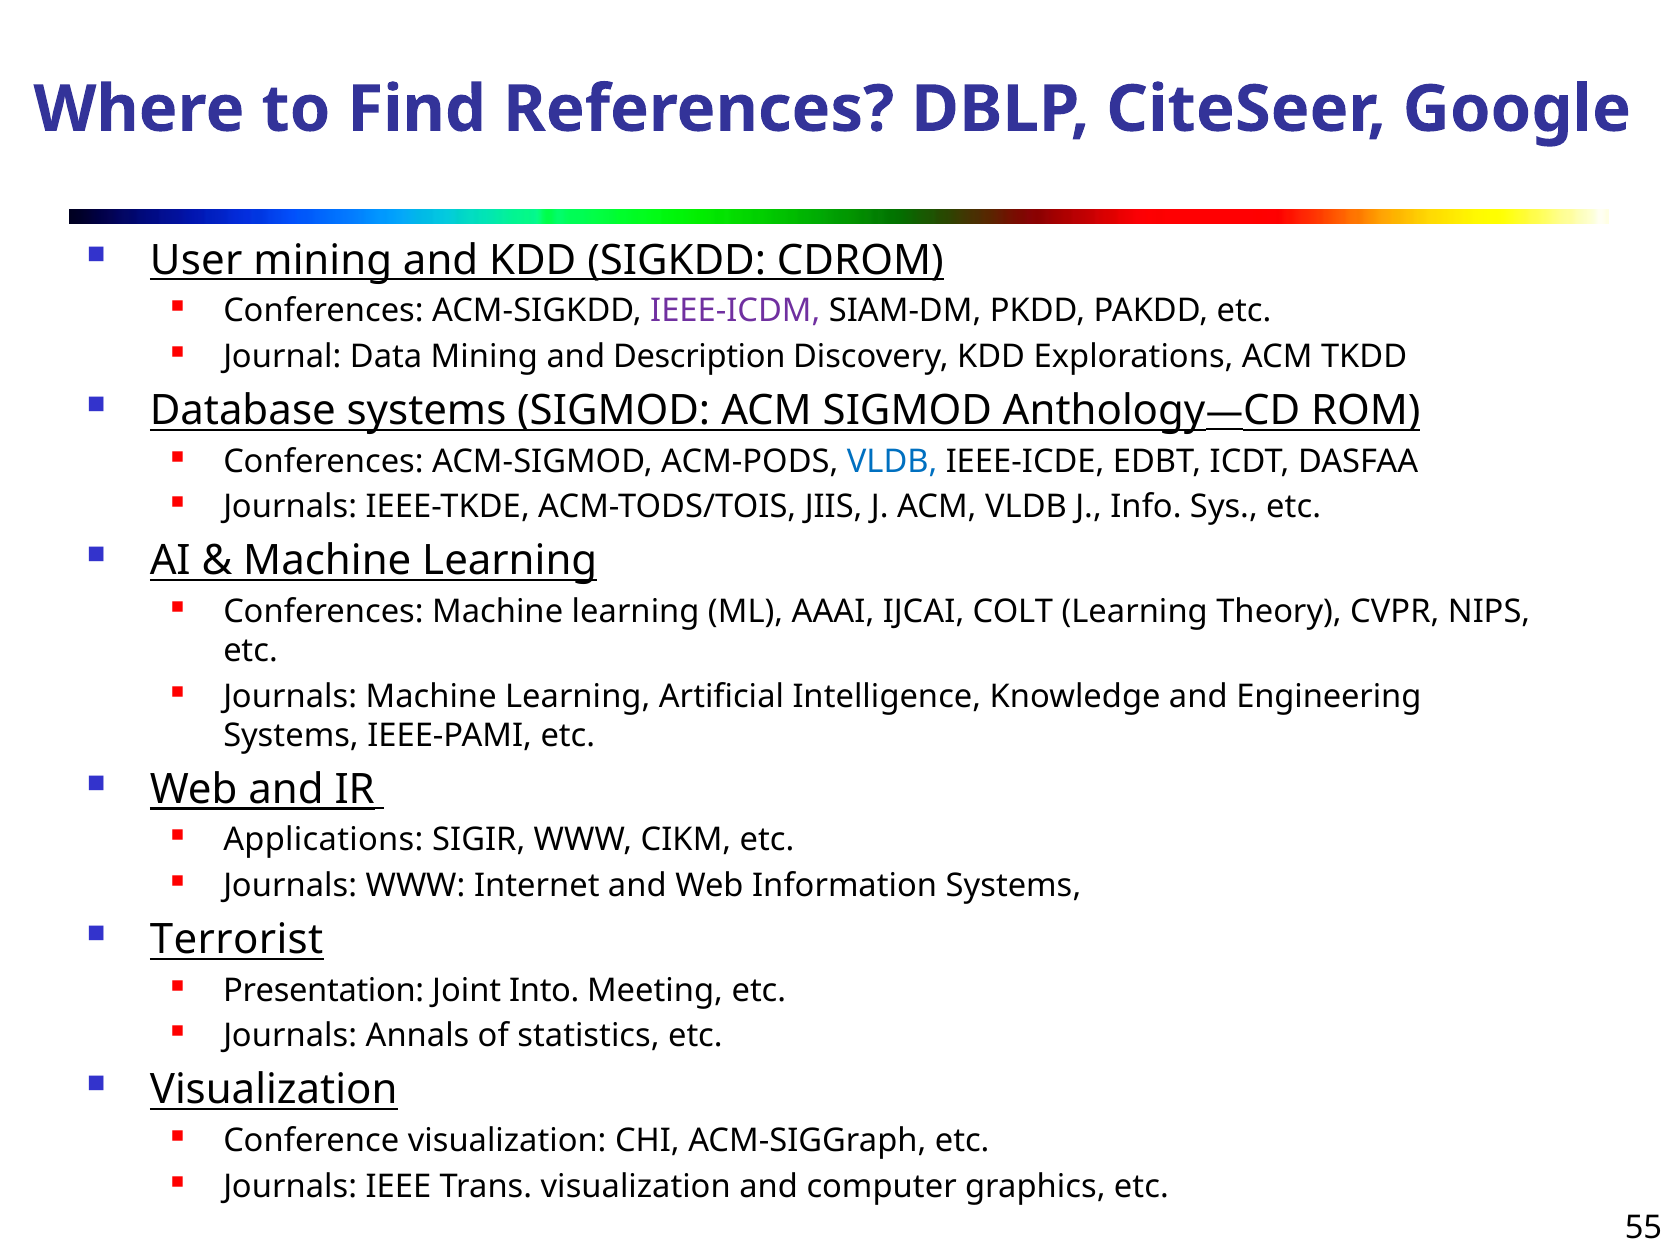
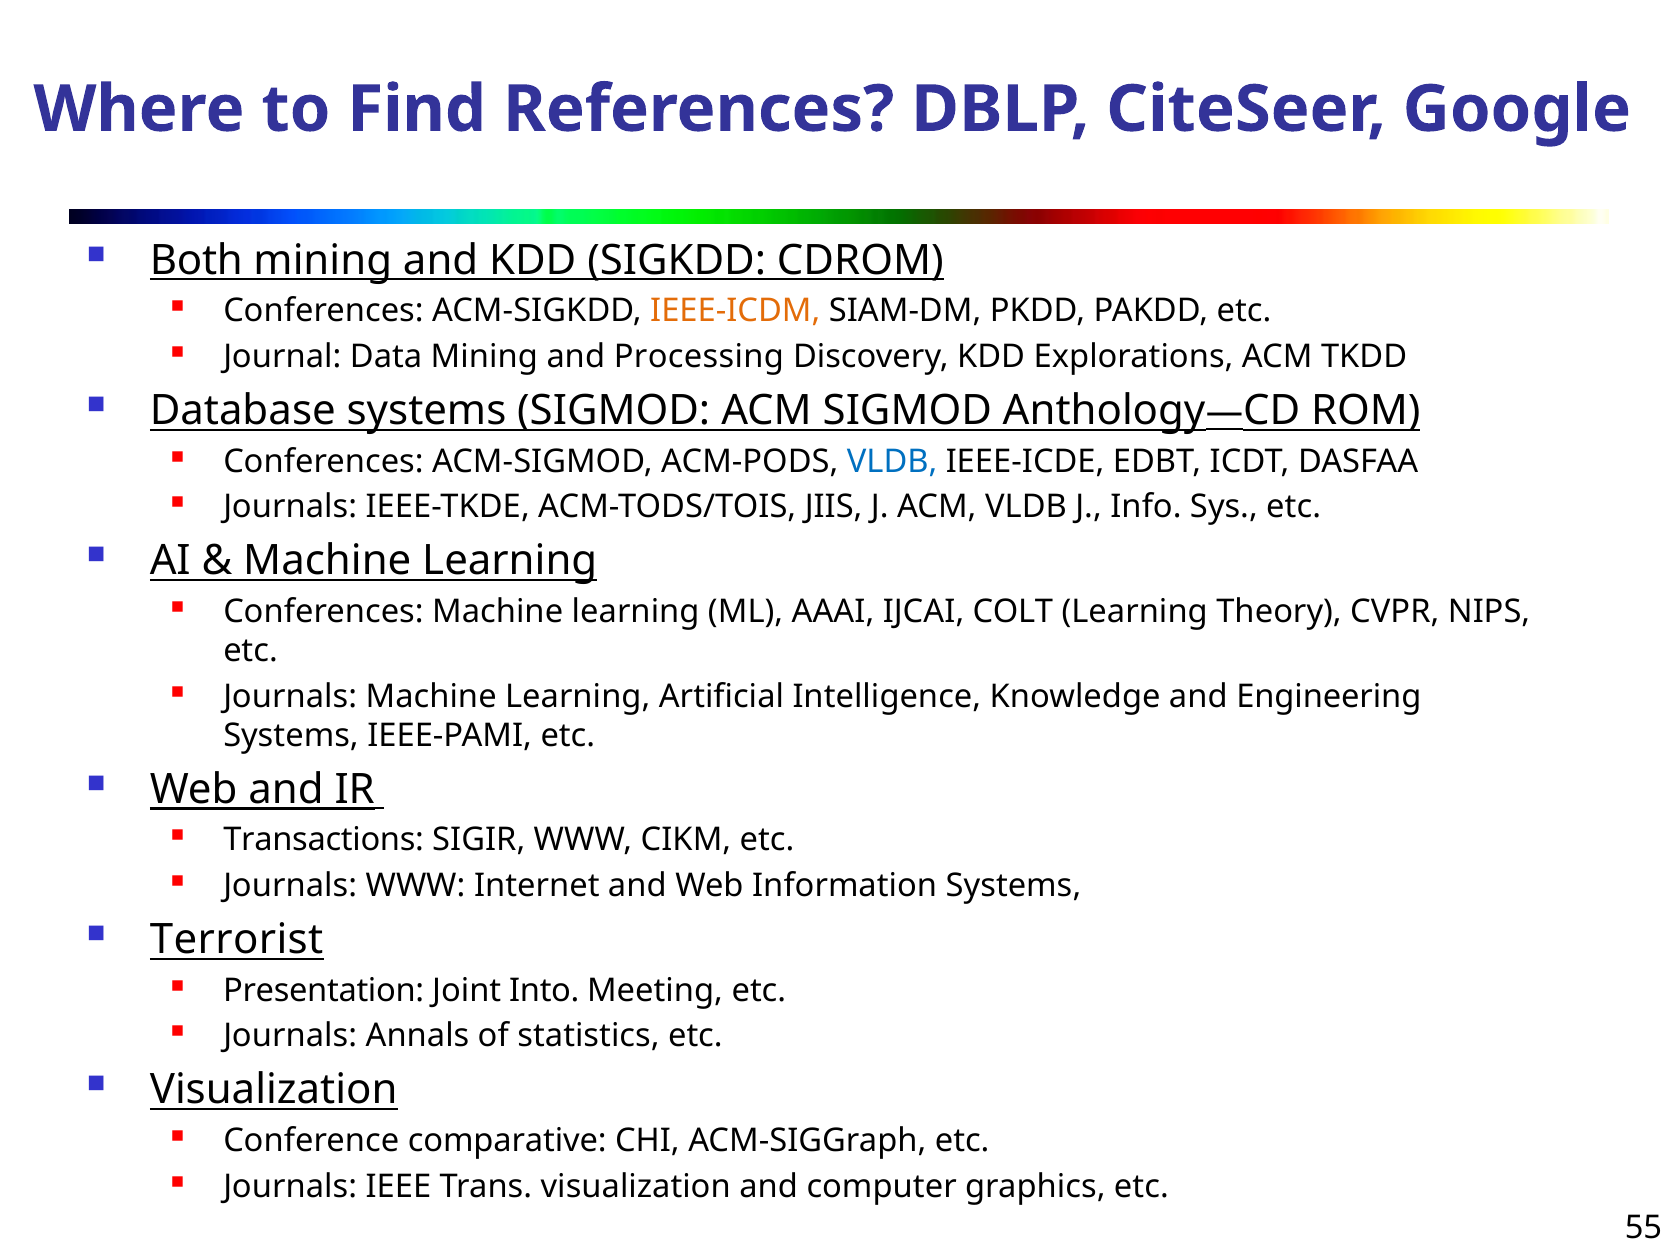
User: User -> Both
IEEE-ICDM colour: purple -> orange
Description: Description -> Processing
Applications: Applications -> Transactions
Conference visualization: visualization -> comparative
